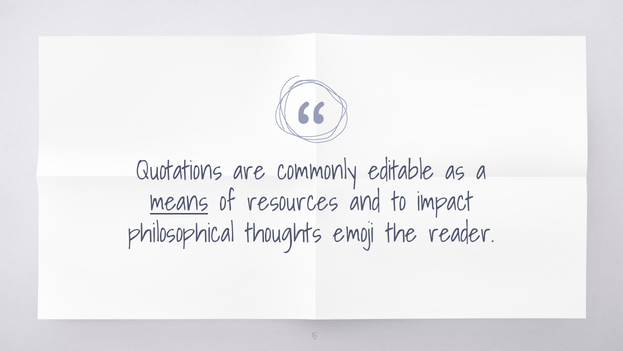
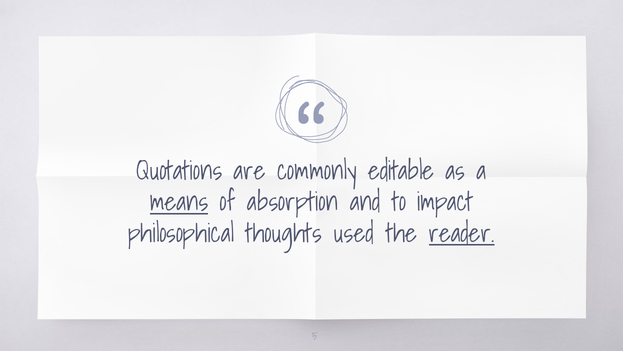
resources: resources -> absorption
emoji: emoji -> used
reader underline: none -> present
